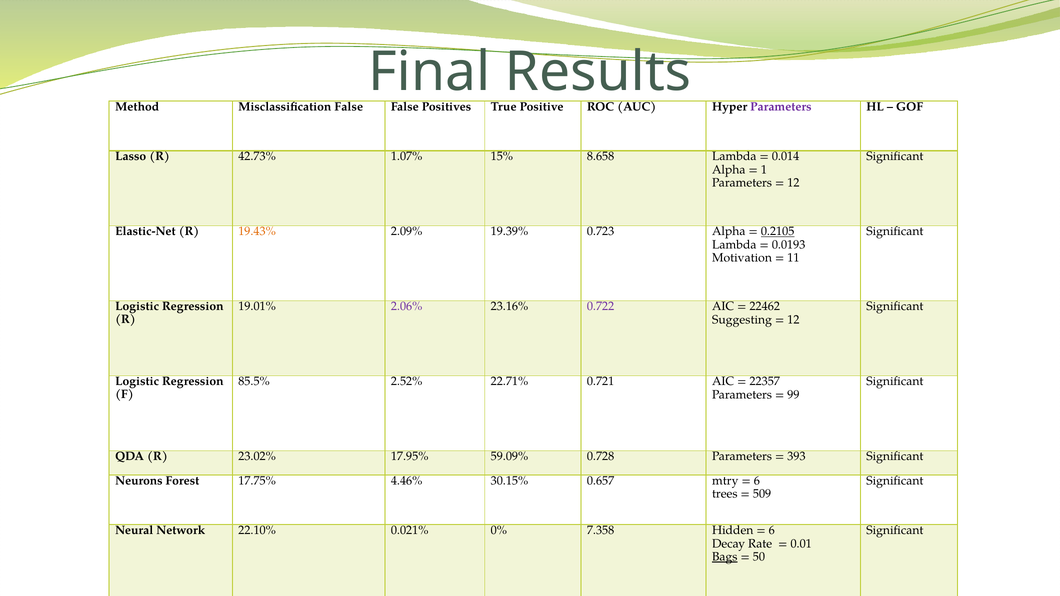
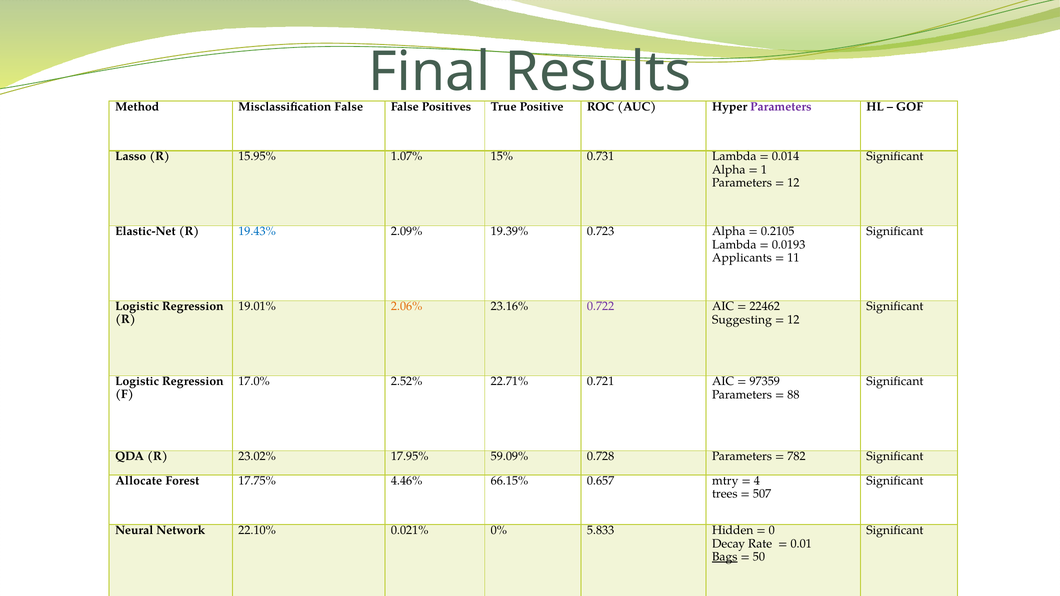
42.73%: 42.73% -> 15.95%
8.658: 8.658 -> 0.731
19.43% colour: orange -> blue
0.2105 underline: present -> none
Motivation: Motivation -> Applicants
2.06% colour: purple -> orange
85.5%: 85.5% -> 17.0%
22357: 22357 -> 97359
99: 99 -> 88
393: 393 -> 782
Neurons: Neurons -> Allocate
30.15%: 30.15% -> 66.15%
6 at (757, 481): 6 -> 4
509: 509 -> 507
7.358: 7.358 -> 5.833
6 at (772, 531): 6 -> 0
